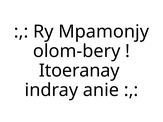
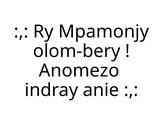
Itoeranay: Itoeranay -> Anomezo
